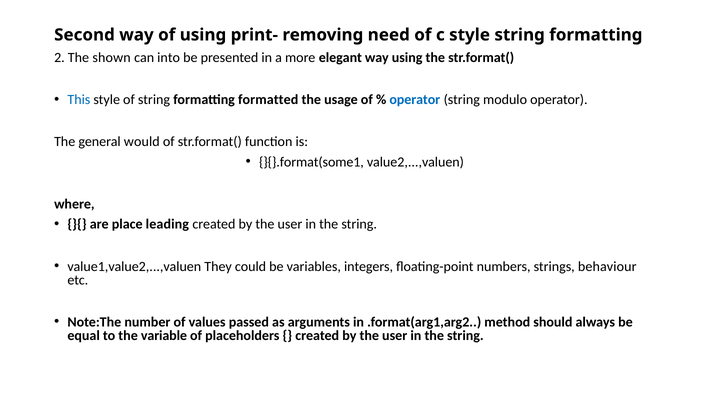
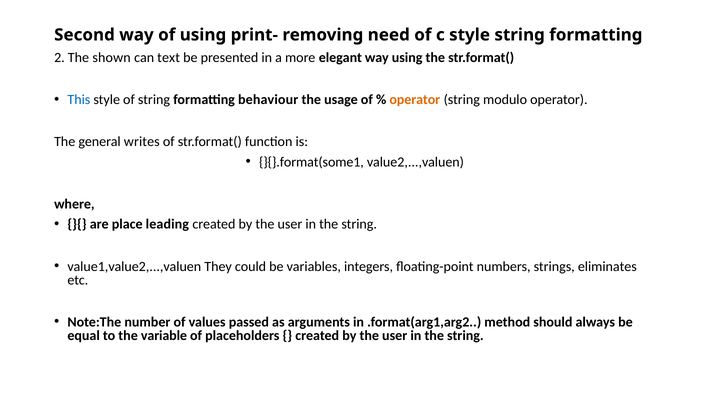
into: into -> text
formatted: formatted -> behaviour
operator at (415, 100) colour: blue -> orange
would: would -> writes
behaviour: behaviour -> eliminates
